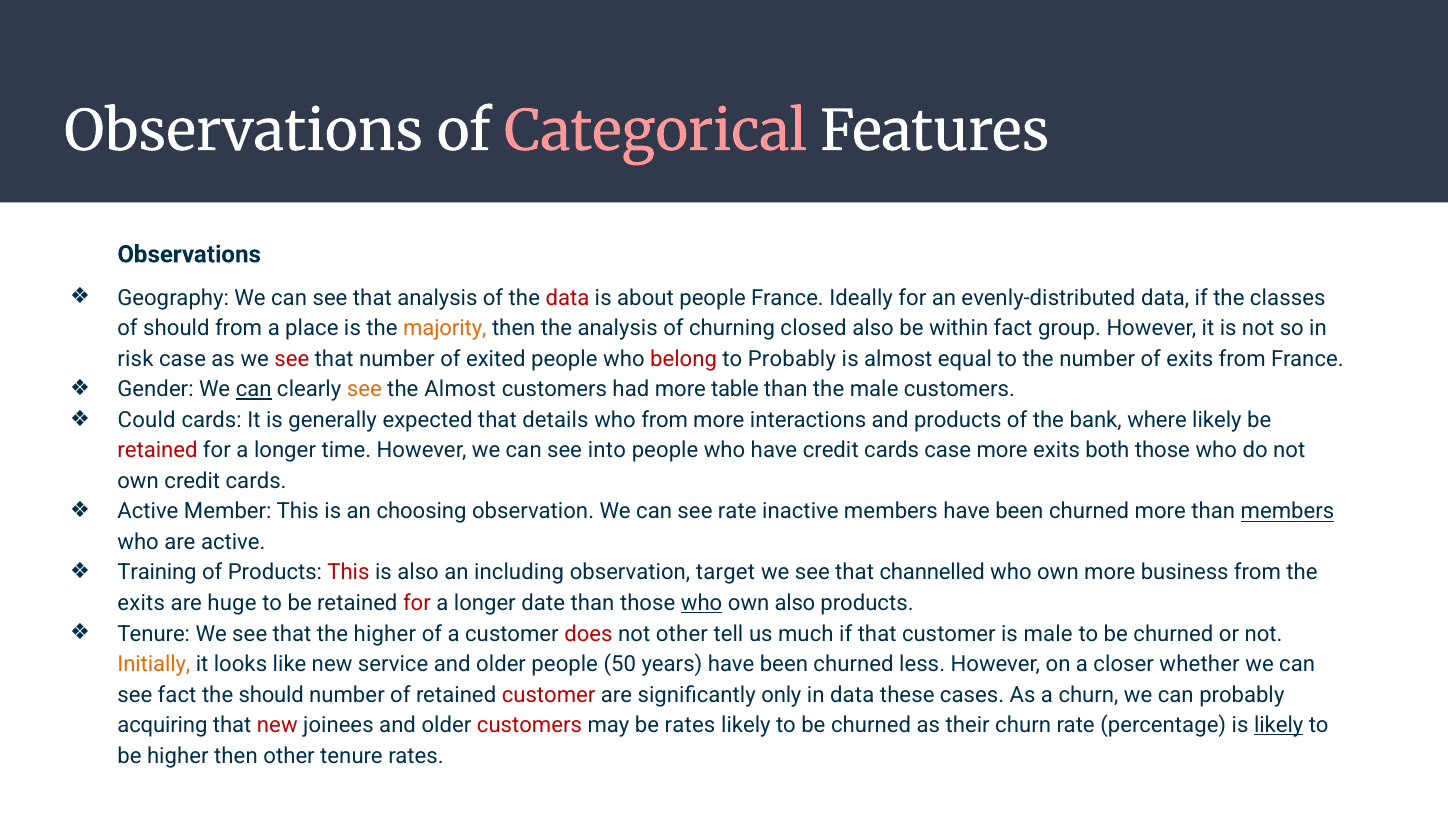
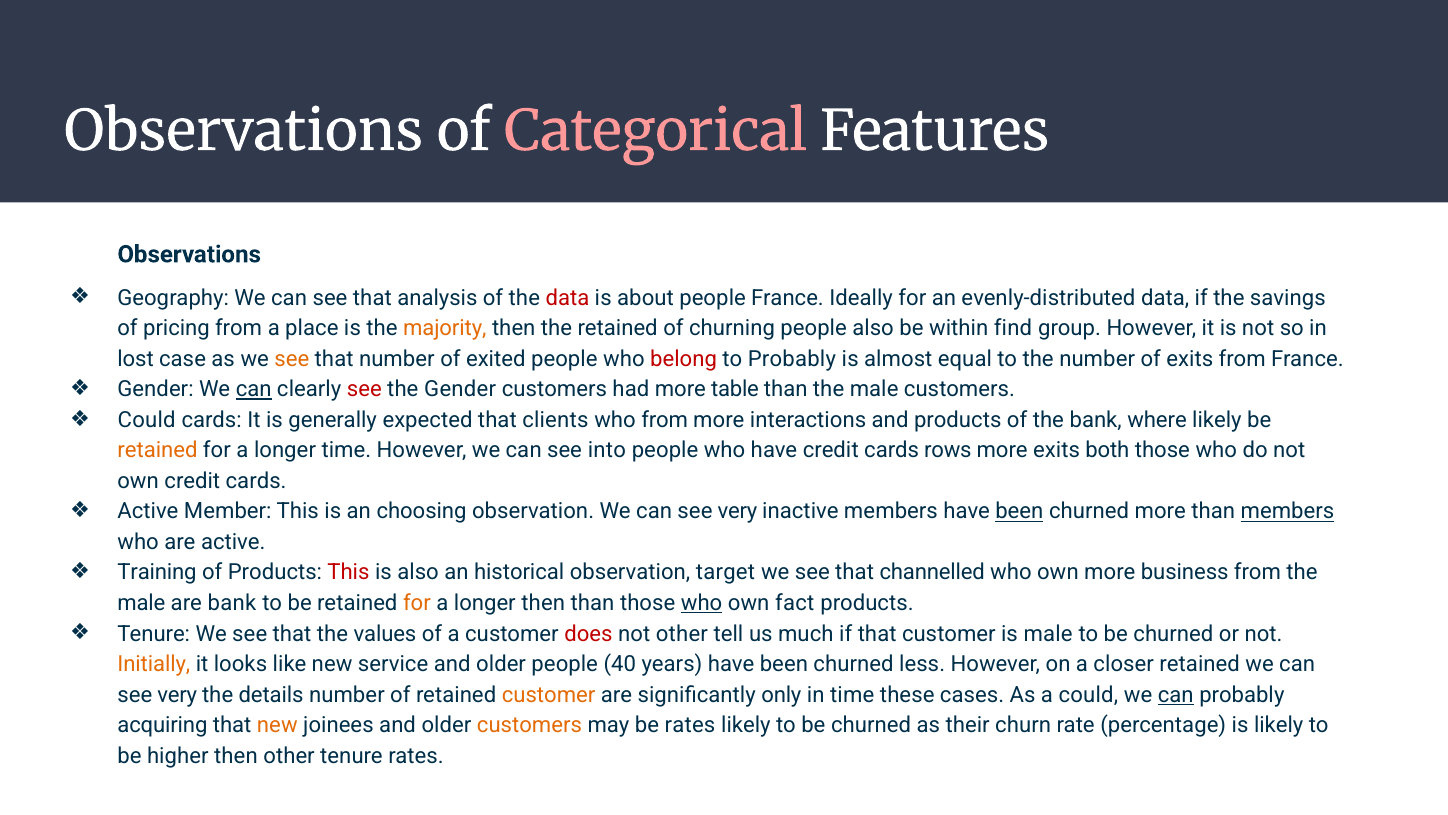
classes: classes -> savings
of should: should -> pricing
the analysis: analysis -> retained
churning closed: closed -> people
within fact: fact -> find
risk: risk -> lost
see at (292, 359) colour: red -> orange
see at (364, 389) colour: orange -> red
the Almost: Almost -> Gender
details: details -> clients
retained at (158, 450) colour: red -> orange
cards case: case -> rows
rate at (737, 511): rate -> very
been at (1019, 511) underline: none -> present
including: including -> historical
exits at (141, 603): exits -> male
are huge: huge -> bank
for at (417, 603) colour: red -> orange
longer date: date -> then
own also: also -> fact
the higher: higher -> values
50: 50 -> 40
closer whether: whether -> retained
fact at (177, 694): fact -> very
the should: should -> details
customer at (549, 694) colour: red -> orange
in data: data -> time
a churn: churn -> could
can at (1176, 694) underline: none -> present
new at (277, 725) colour: red -> orange
customers at (529, 725) colour: red -> orange
likely at (1279, 725) underline: present -> none
